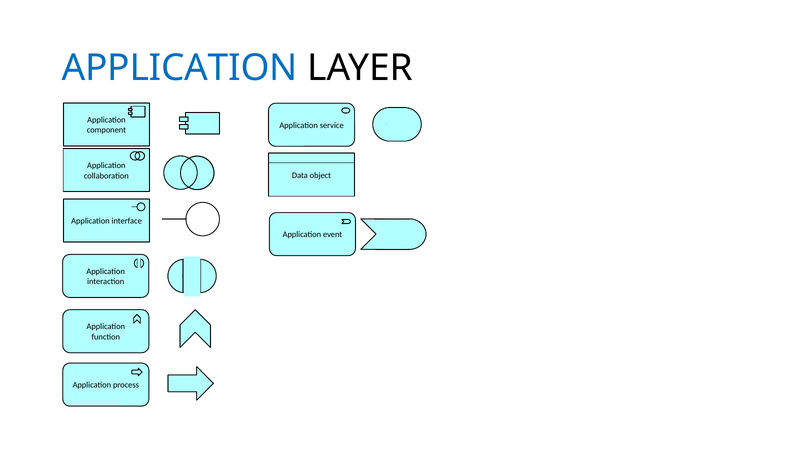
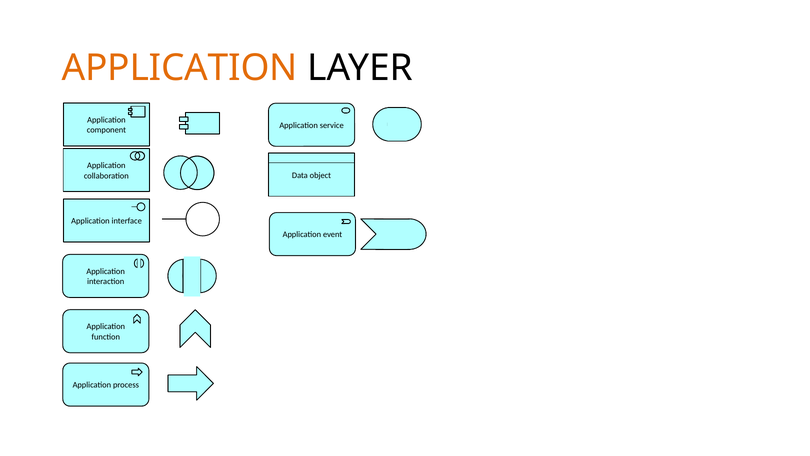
APPLICATION at (180, 68) colour: blue -> orange
